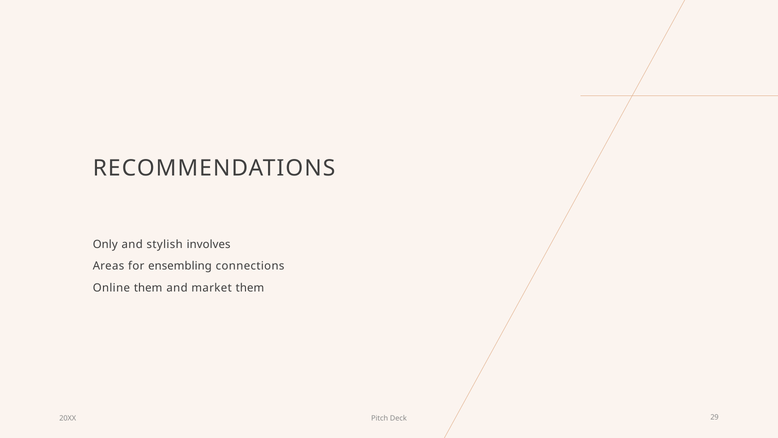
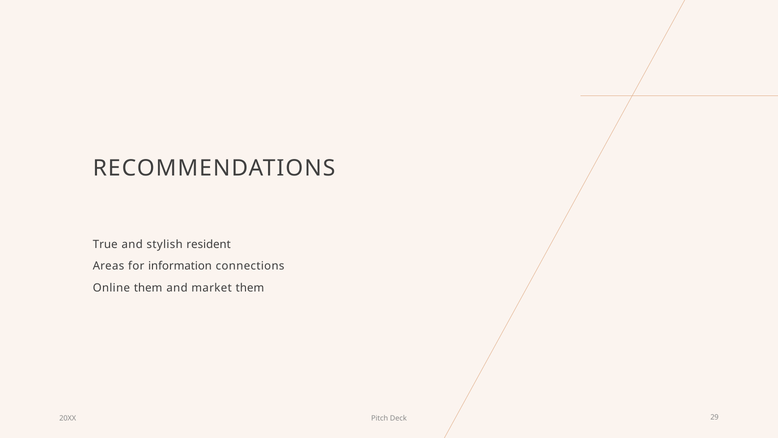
Only: Only -> True
involves: involves -> resident
ensembling: ensembling -> information
